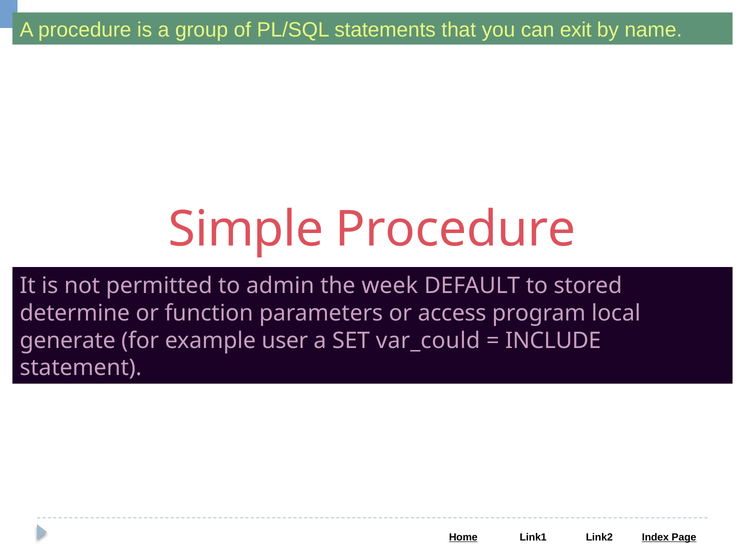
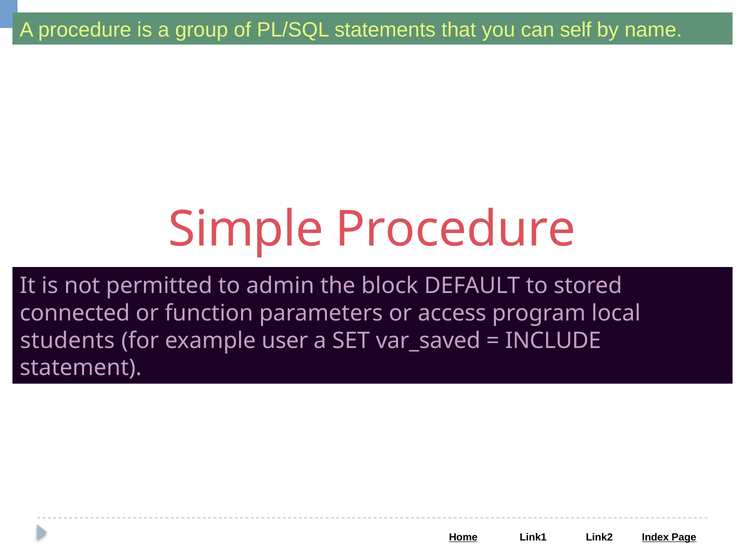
exit: exit -> self
week: week -> block
determine: determine -> connected
generate: generate -> students
var_could: var_could -> var_saved
